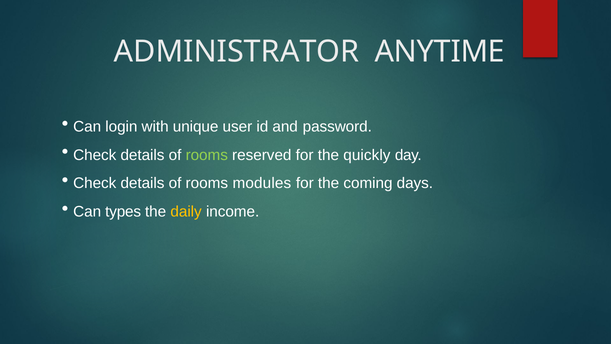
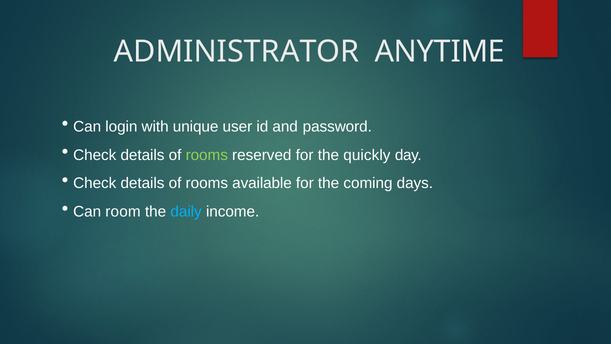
modules: modules -> available
types: types -> room
daily colour: yellow -> light blue
